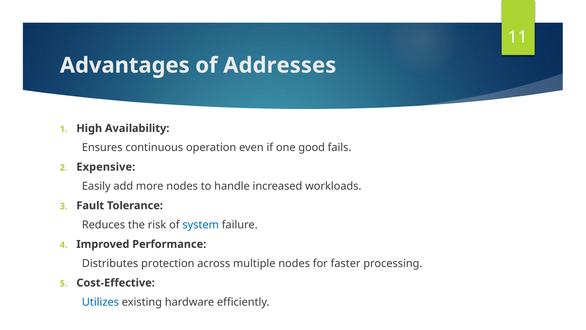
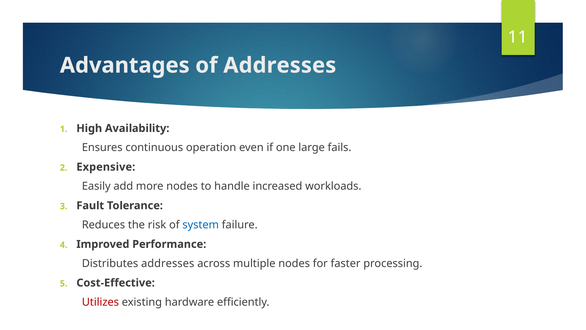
good: good -> large
Distributes protection: protection -> addresses
Utilizes colour: blue -> red
